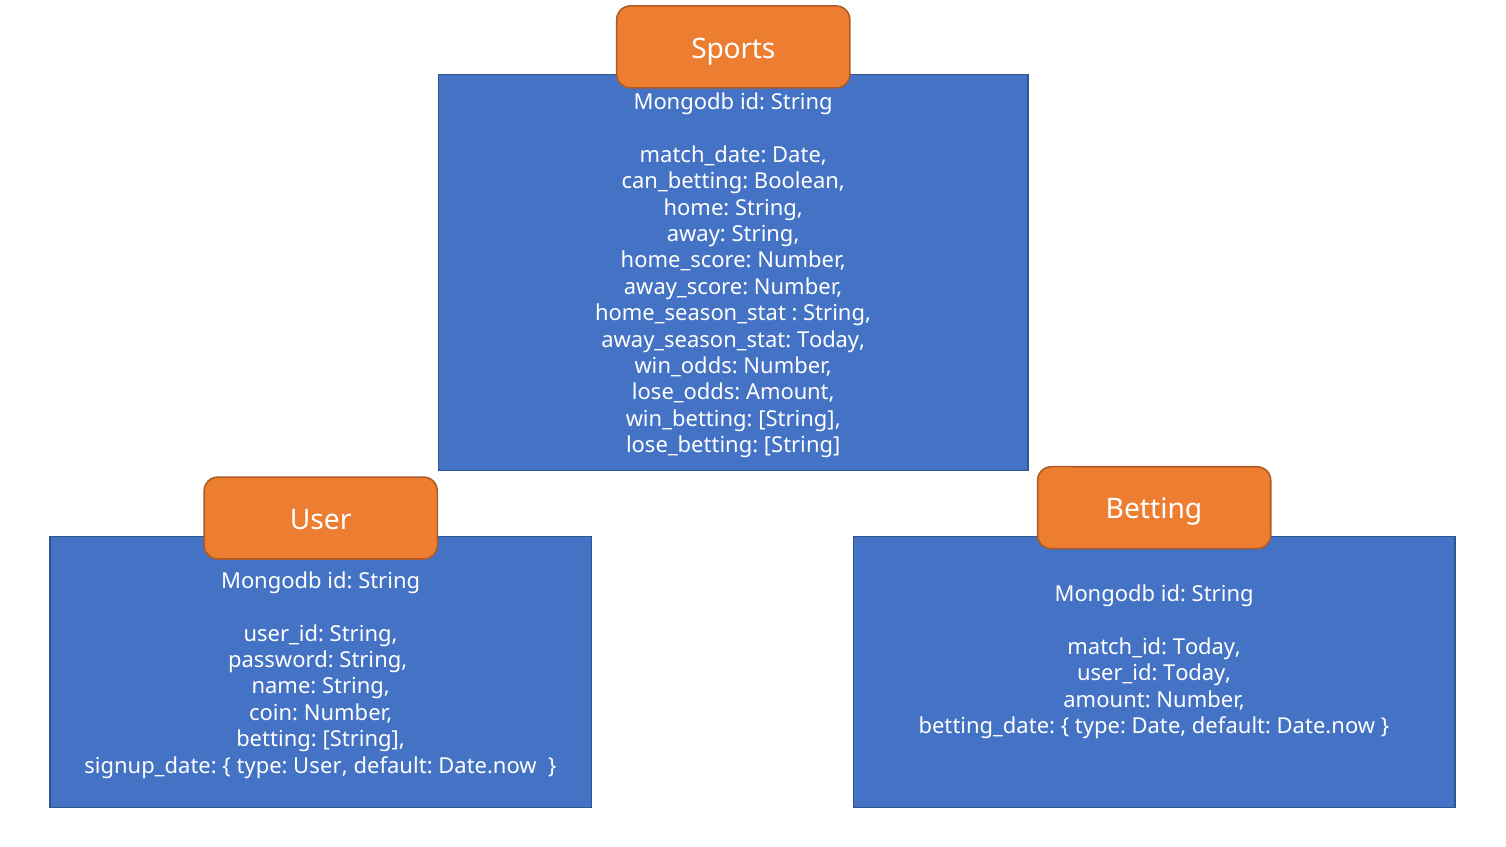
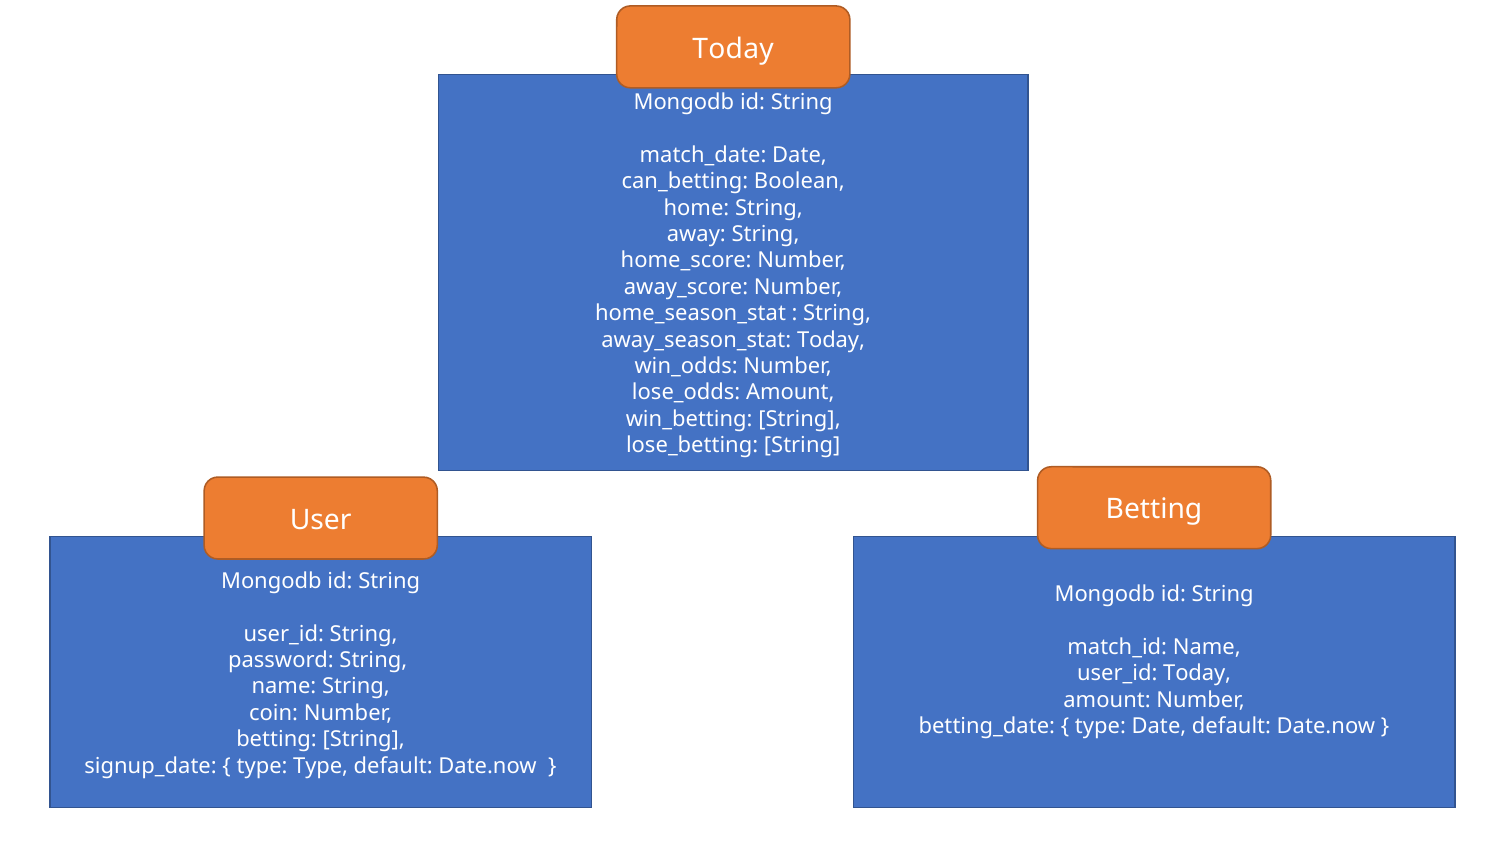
Sports at (733, 49): Sports -> Today
match_id Today: Today -> Name
type User: User -> Type
